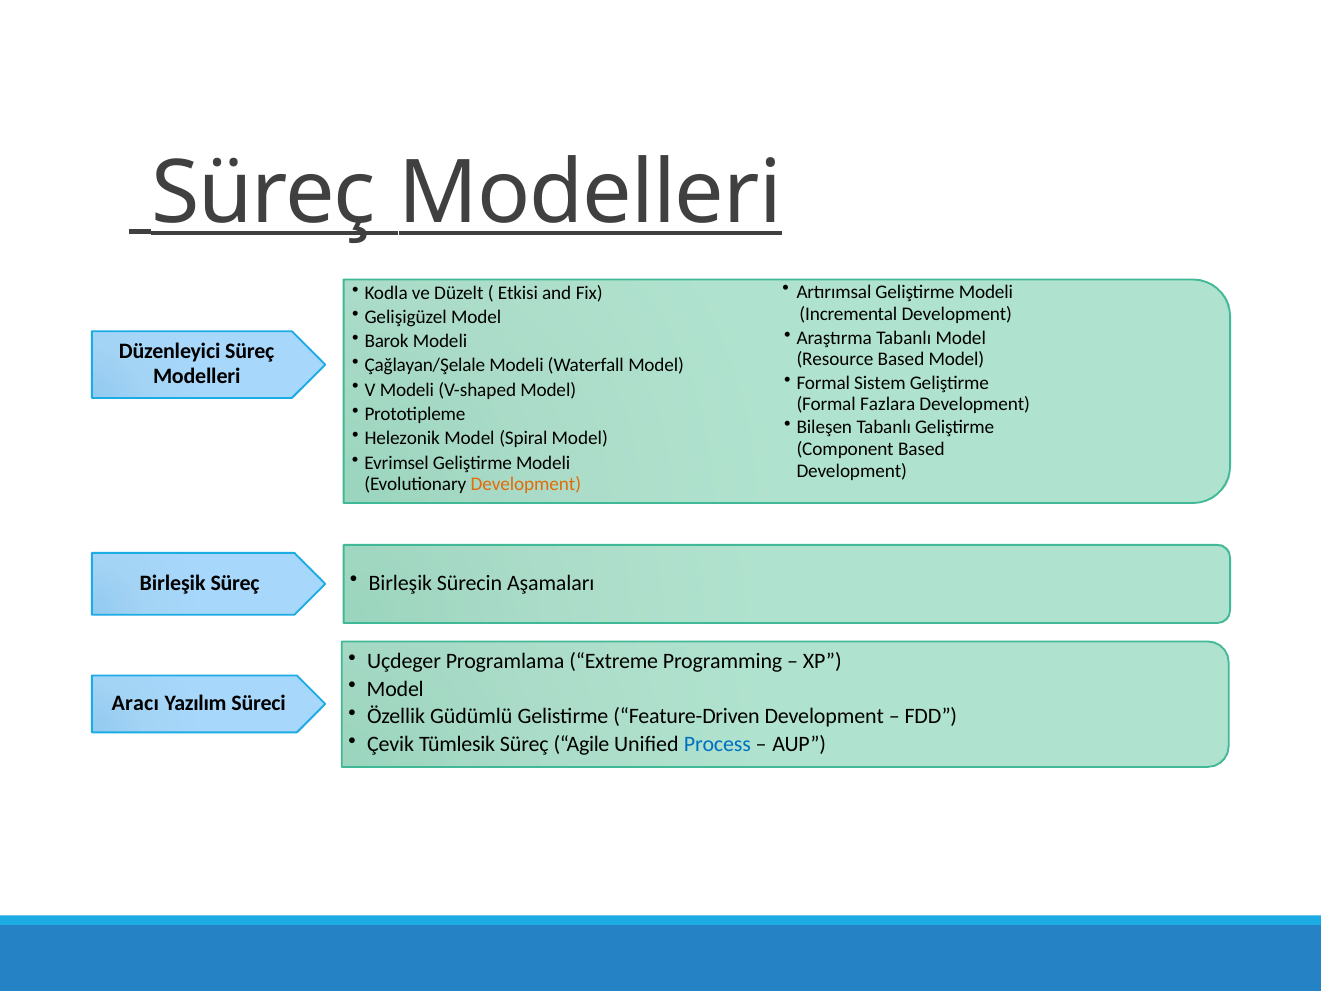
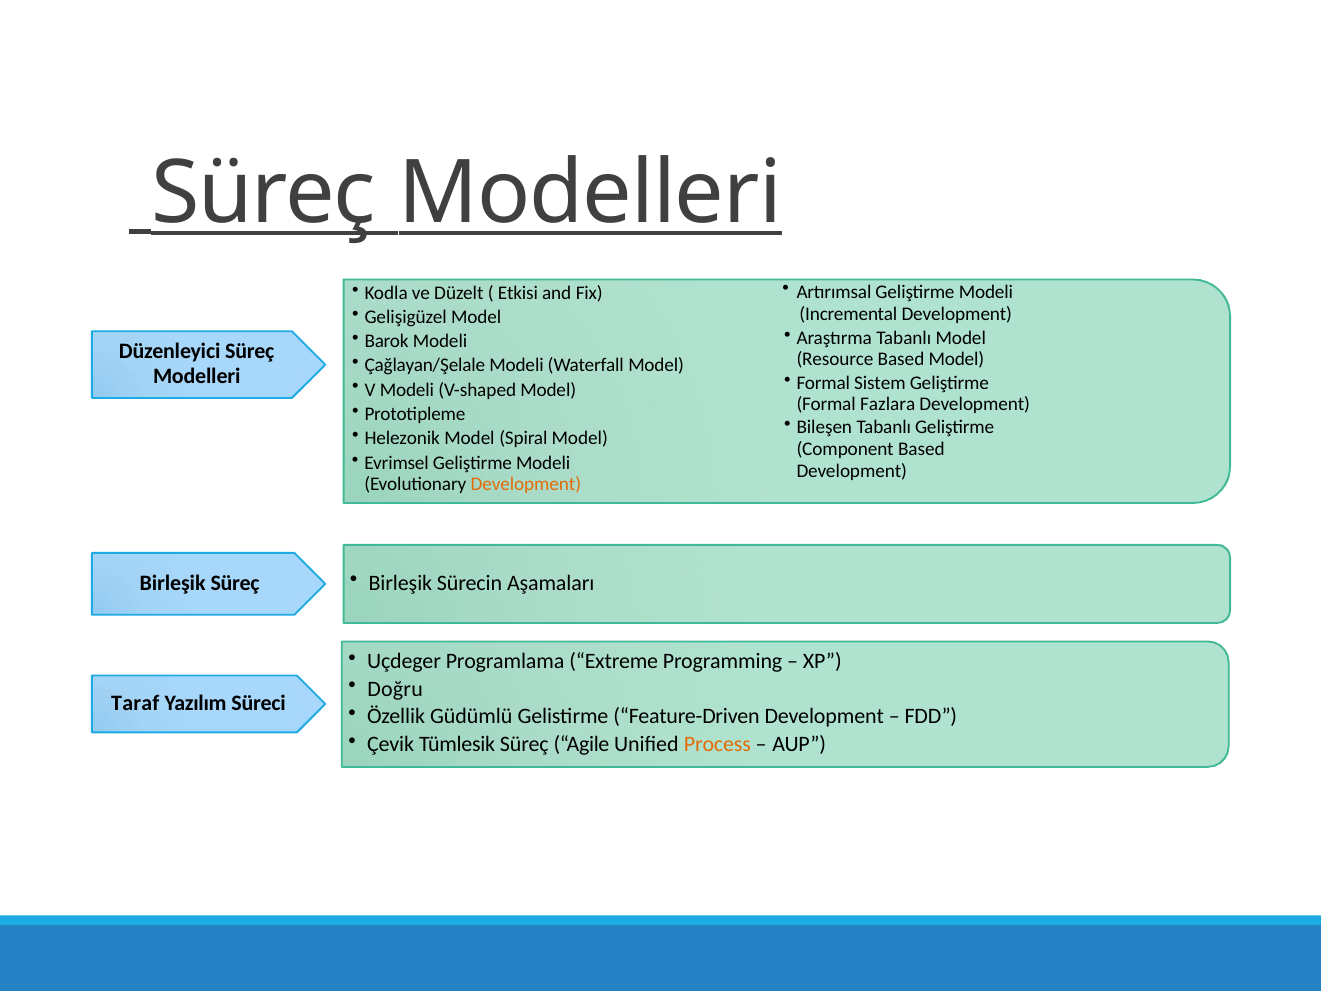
Model at (395, 689): Model -> Doğru
Aracı: Aracı -> Taraf
Process colour: blue -> orange
